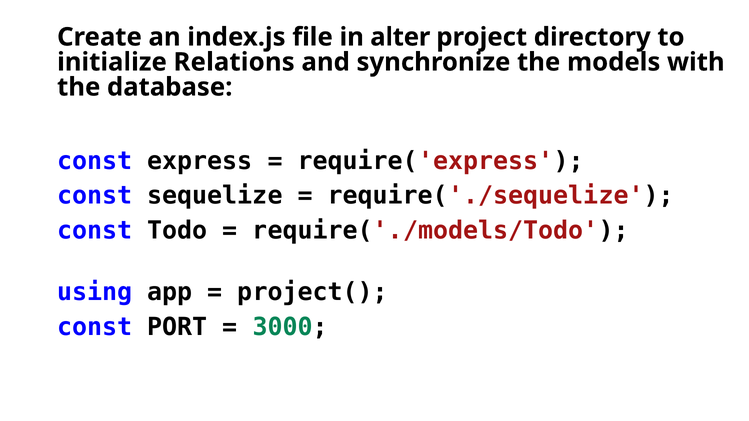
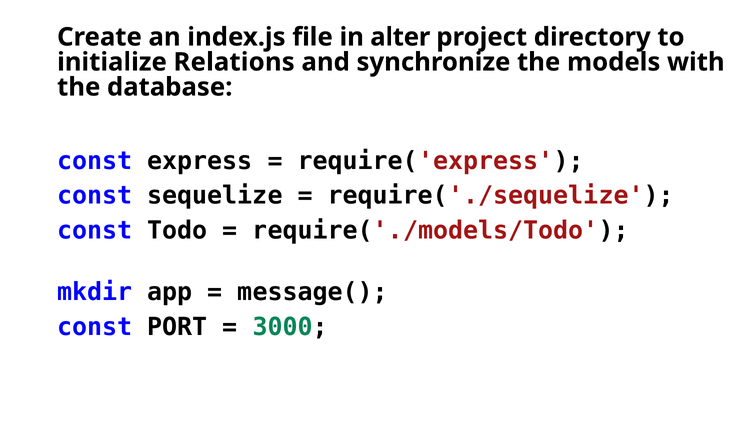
using: using -> mkdir
project(: project( -> message(
